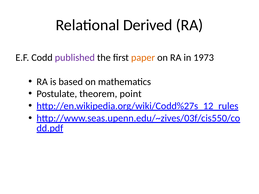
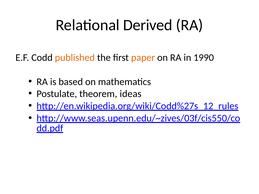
published colour: purple -> orange
1973: 1973 -> 1990
point: point -> ideas
